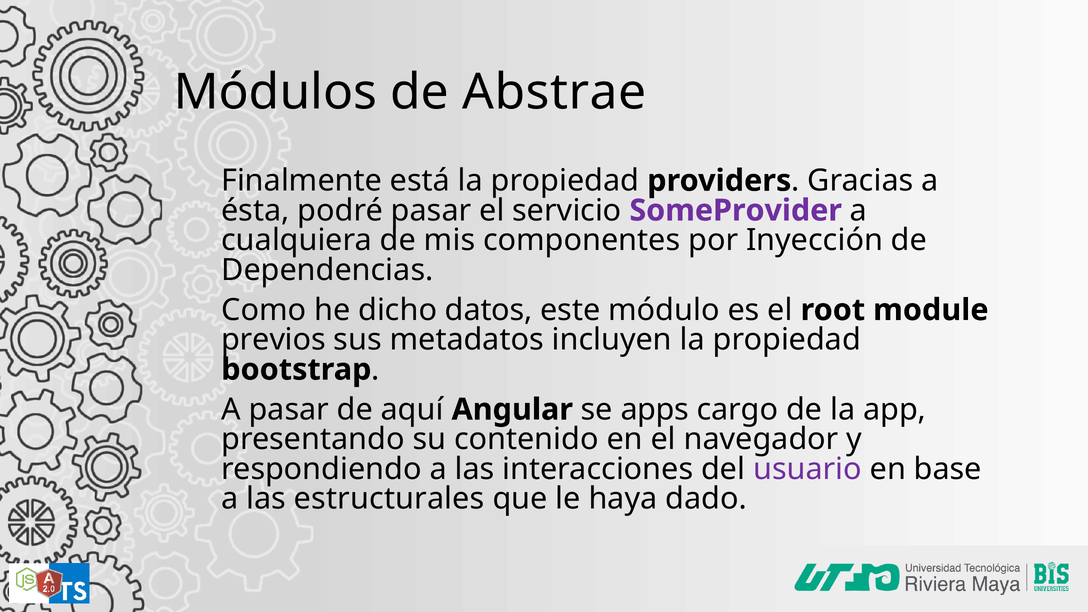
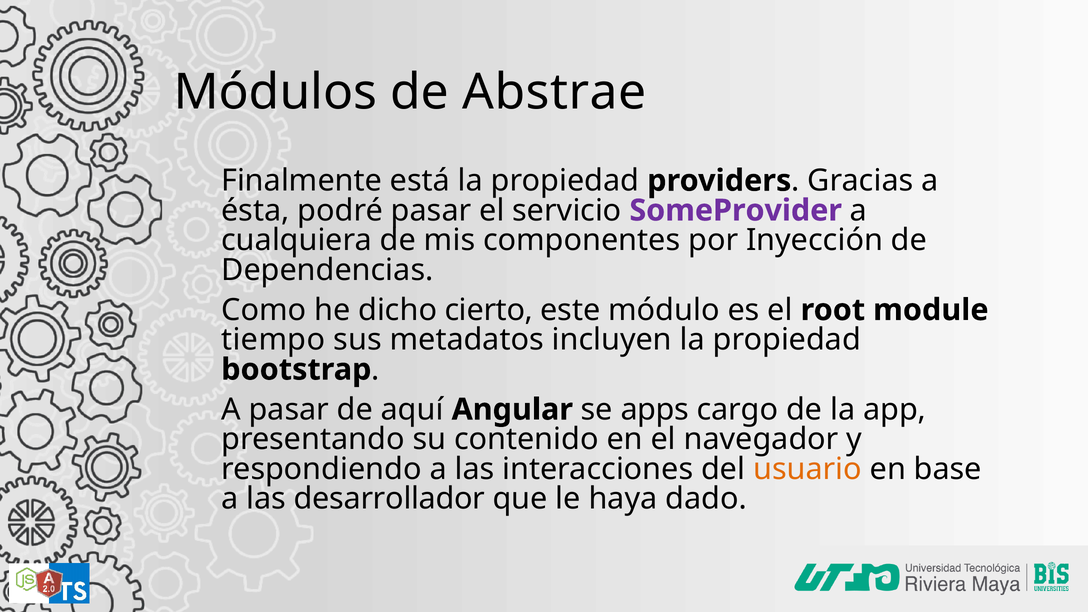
datos: datos -> cierto
previos: previos -> tiempo
usuario colour: purple -> orange
estructurales: estructurales -> desarrollador
